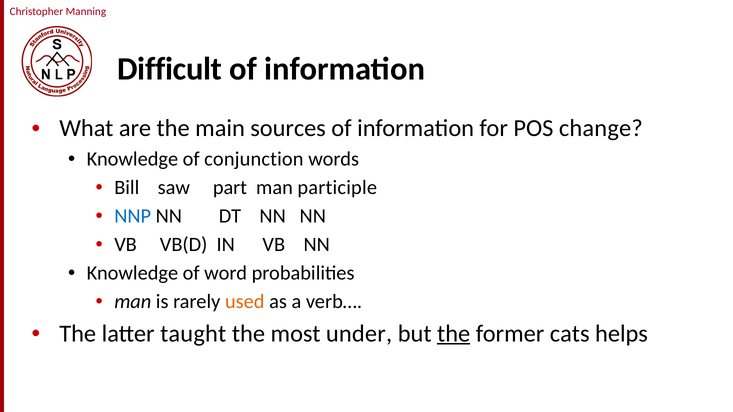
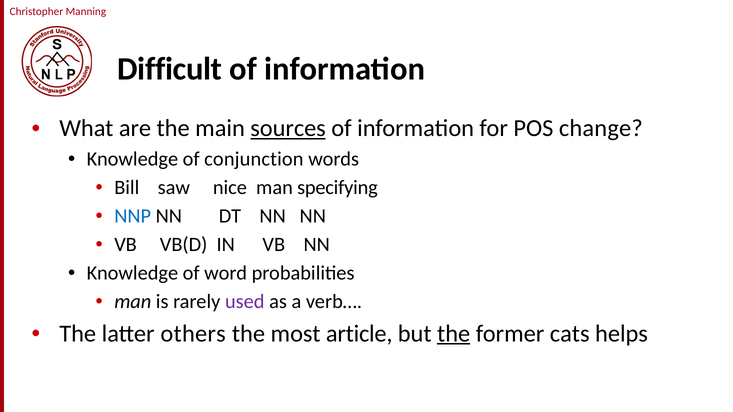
sources underline: none -> present
part: part -> nice
participle: participle -> specifying
used colour: orange -> purple
taught: taught -> others
under: under -> article
